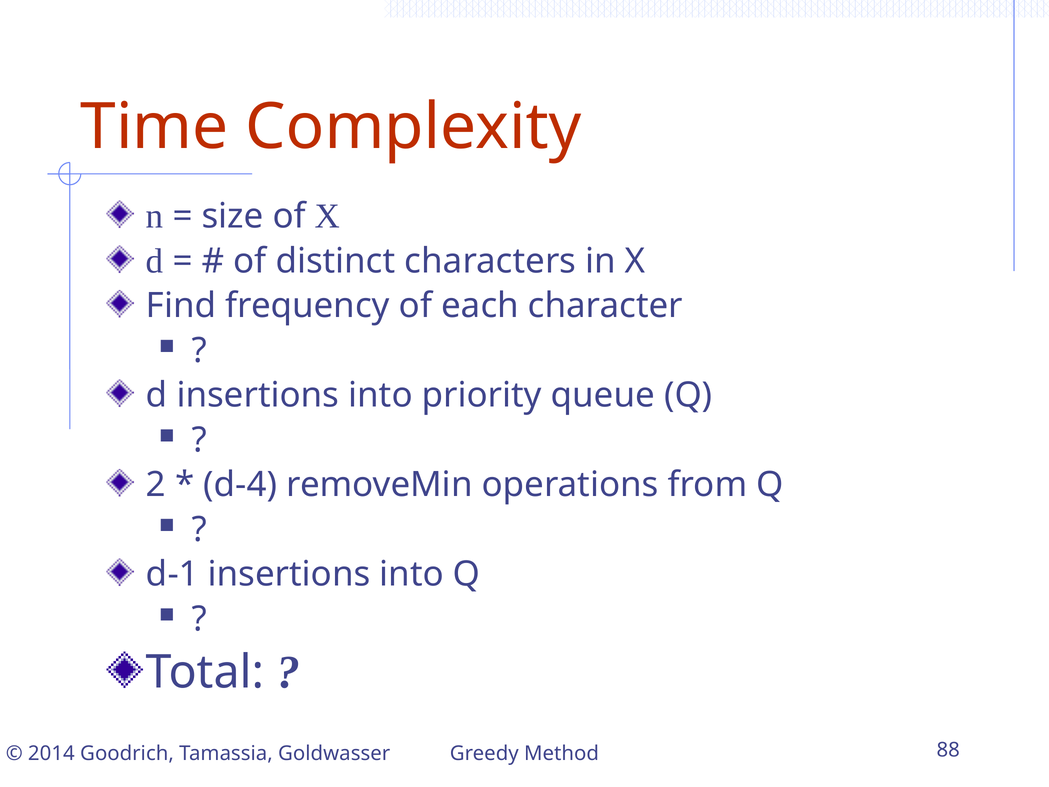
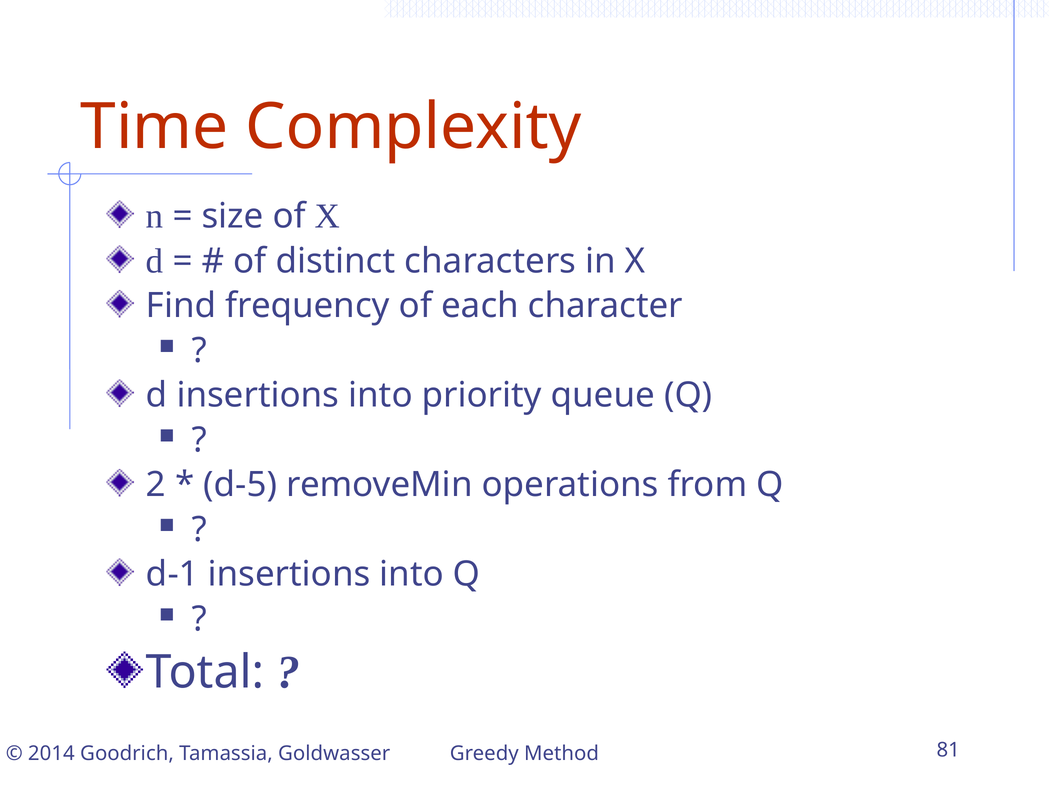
d-4: d-4 -> d-5
88: 88 -> 81
